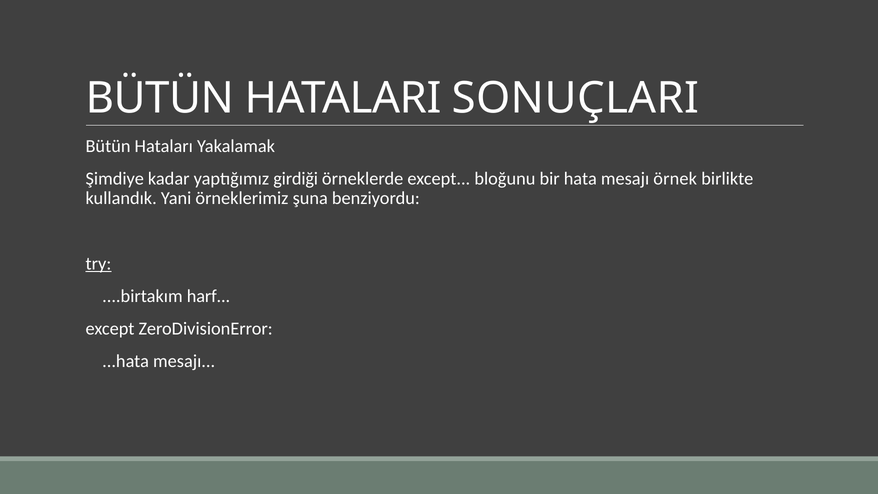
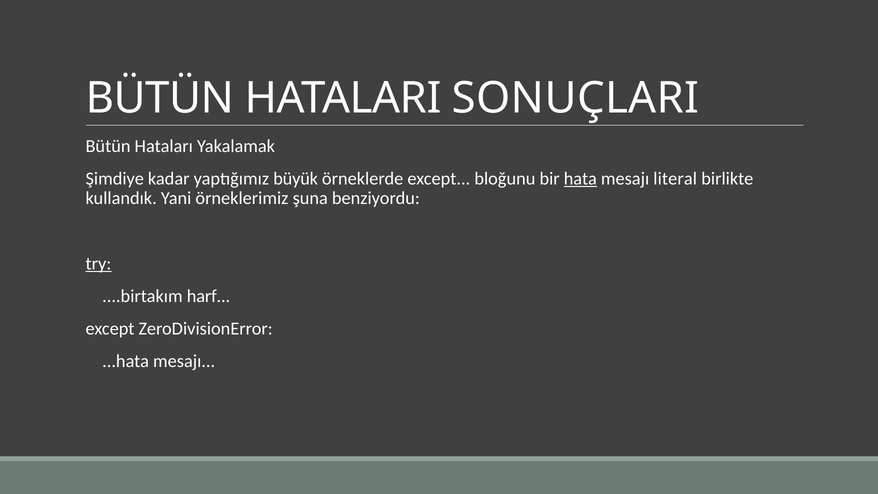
girdiği: girdiği -> büyük
hata underline: none -> present
örnek: örnek -> literal
